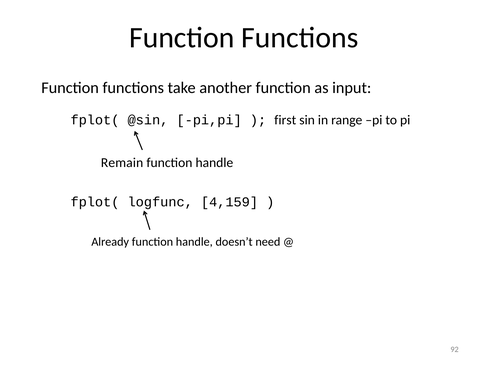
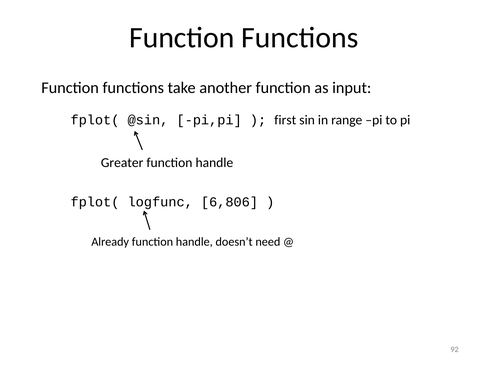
Remain: Remain -> Greater
4,159: 4,159 -> 6,806
